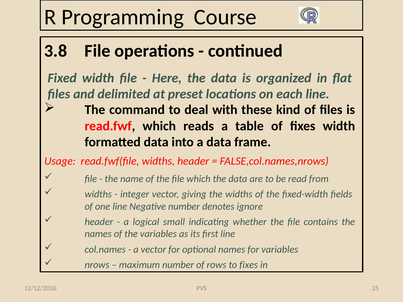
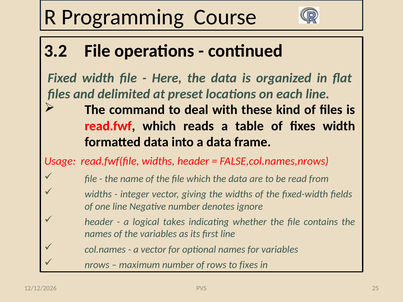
3.8: 3.8 -> 3.2
small: small -> takes
